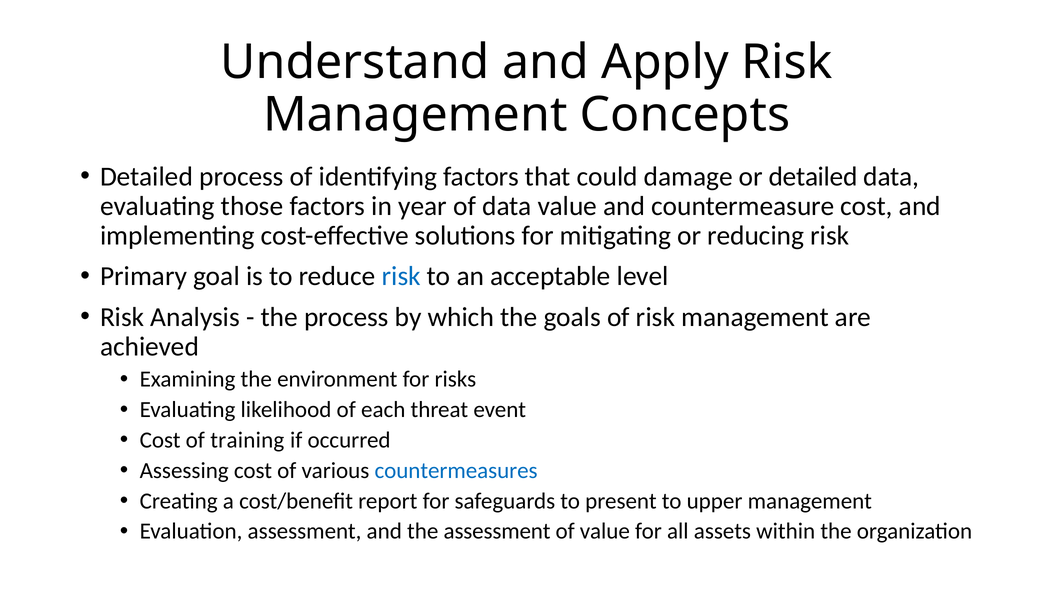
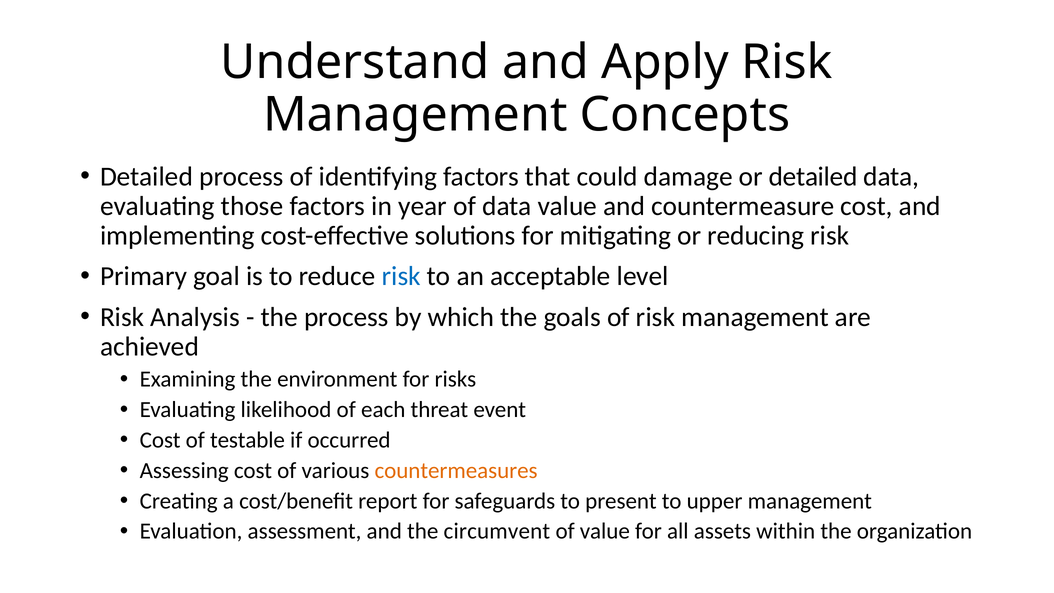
training: training -> testable
countermeasures colour: blue -> orange
the assessment: assessment -> circumvent
